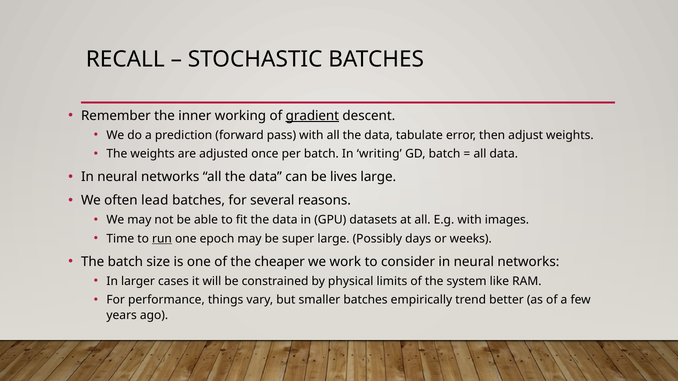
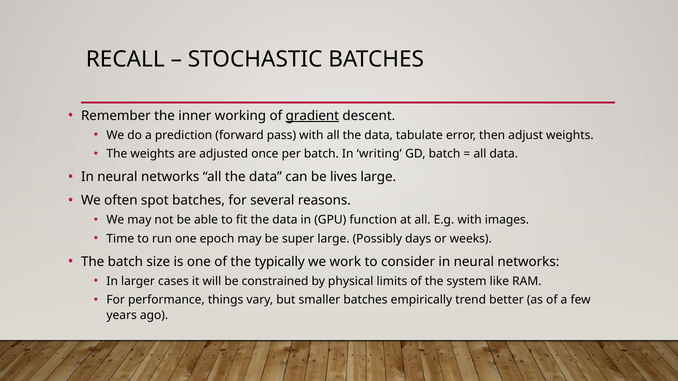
lead: lead -> spot
datasets: datasets -> function
run underline: present -> none
cheaper: cheaper -> typically
